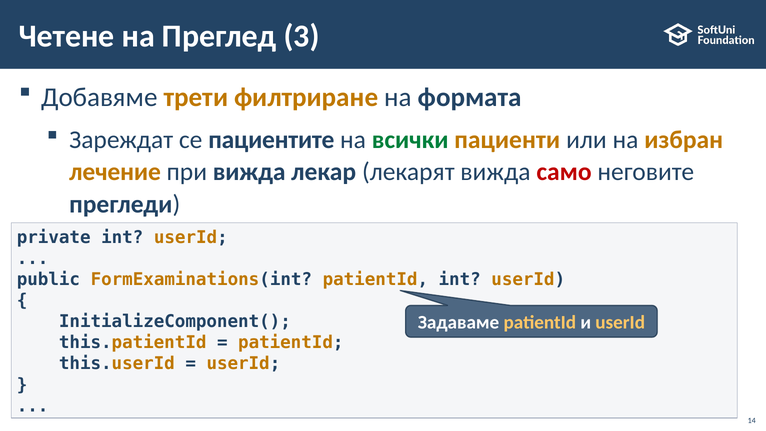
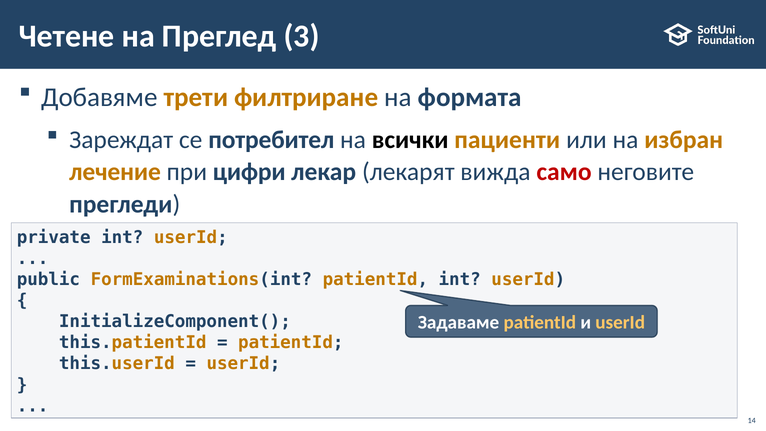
пациентите: пациентите -> потребител
всички colour: green -> black
при вижда: вижда -> цифри
